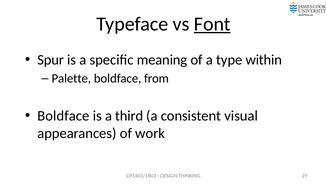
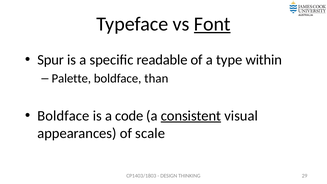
meaning: meaning -> readable
from: from -> than
third: third -> code
consistent underline: none -> present
work: work -> scale
